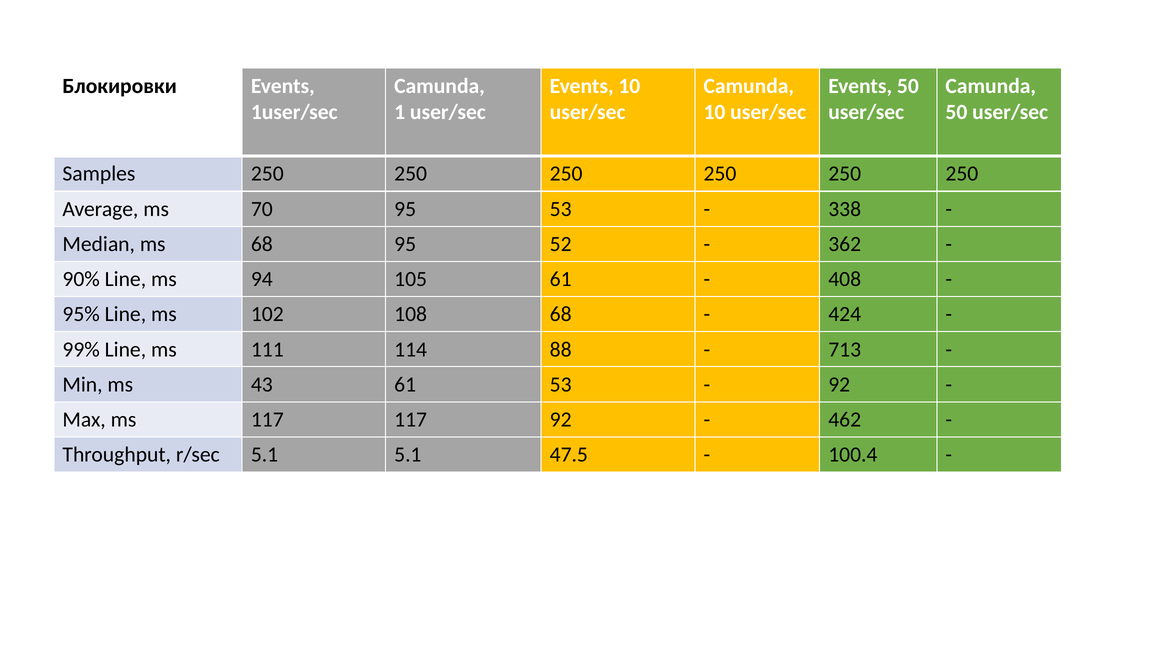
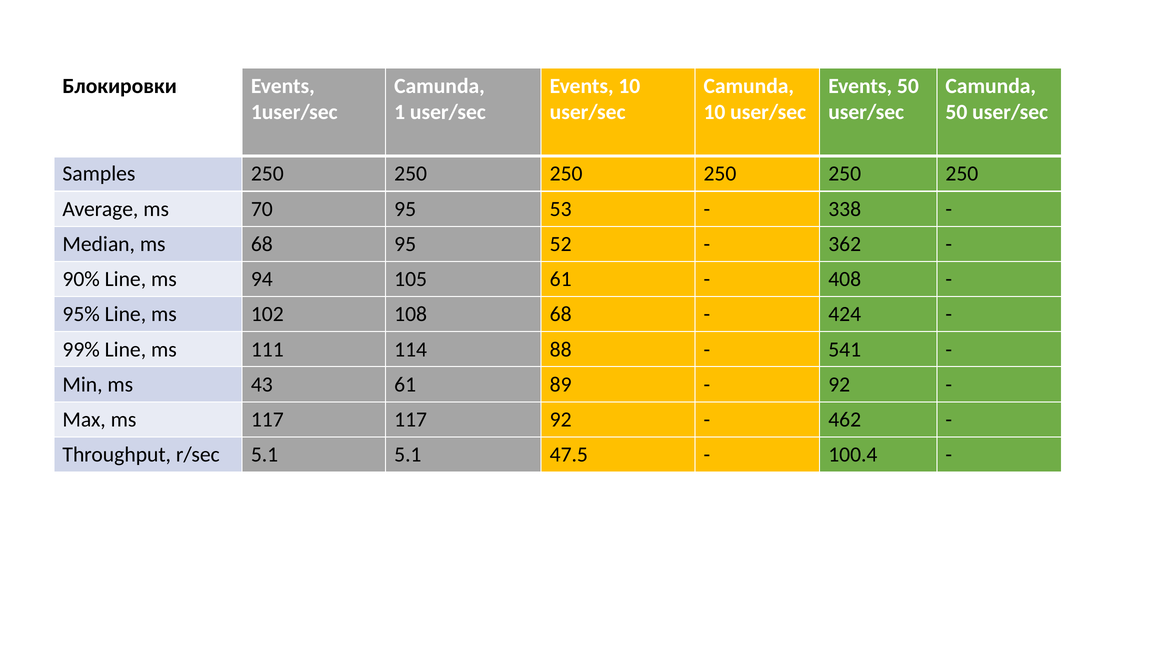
713: 713 -> 541
61 53: 53 -> 89
